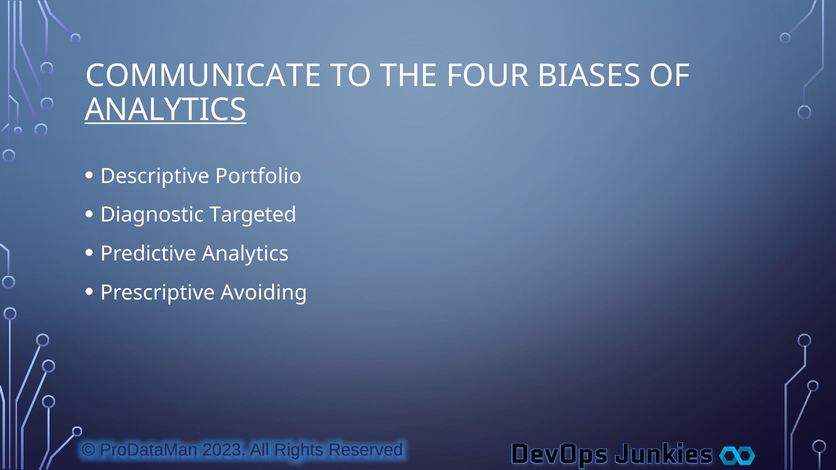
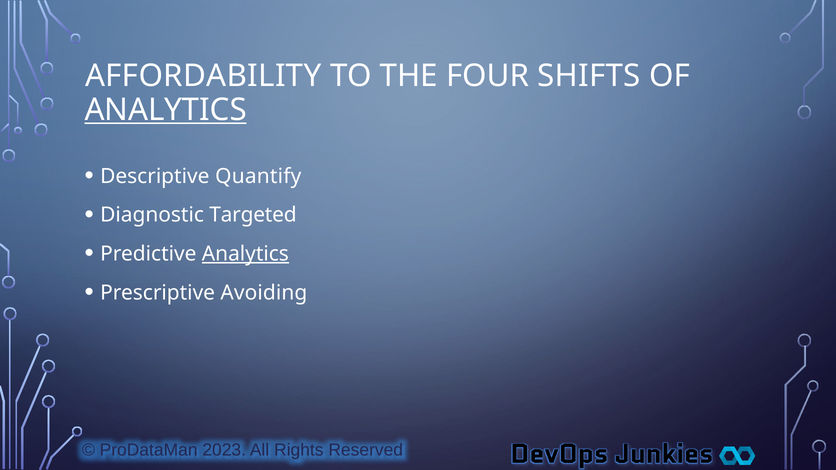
COMMUNICATE: COMMUNICATE -> AFFORDABILITY
BIASES: BIASES -> SHIFTS
Portfolio: Portfolio -> Quantify
Analytics at (245, 254) underline: none -> present
